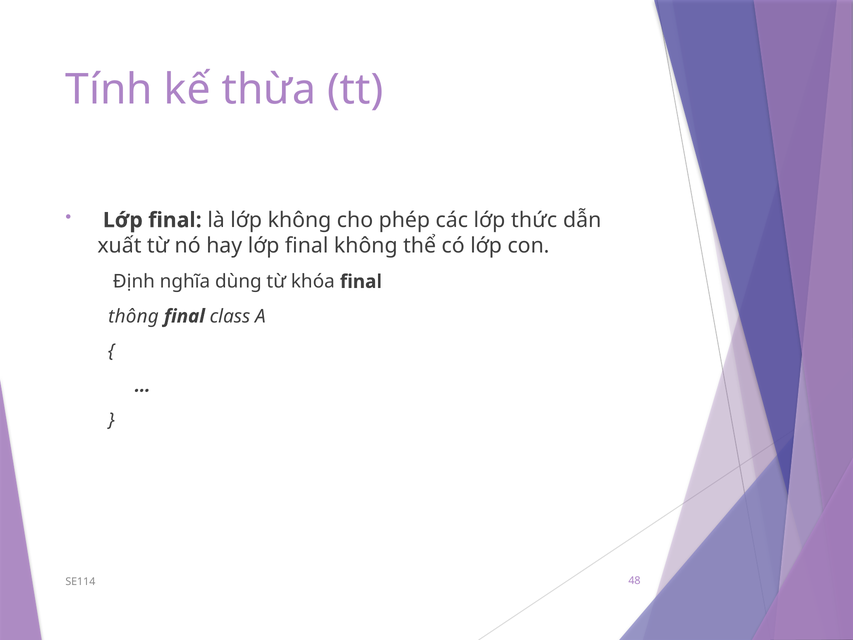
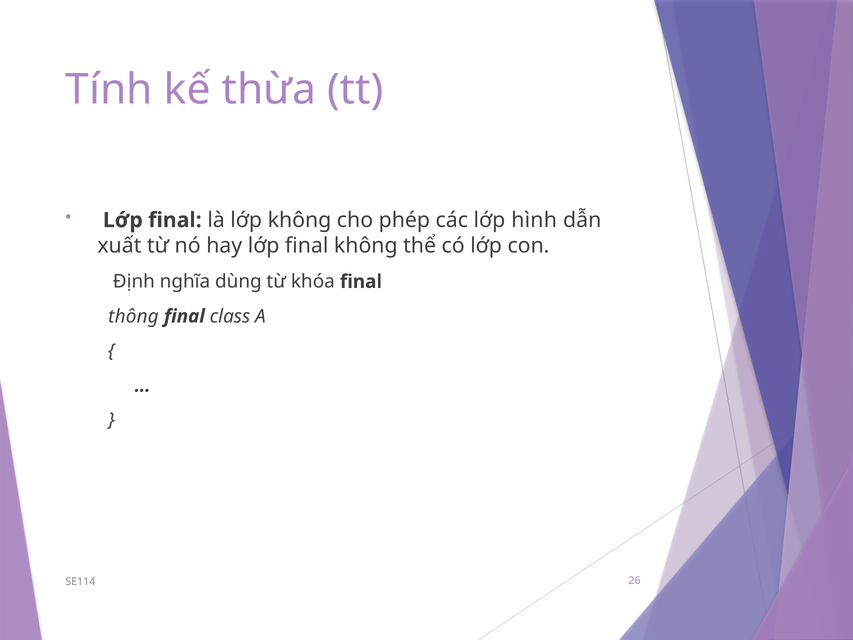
thức: thức -> hình
48: 48 -> 26
